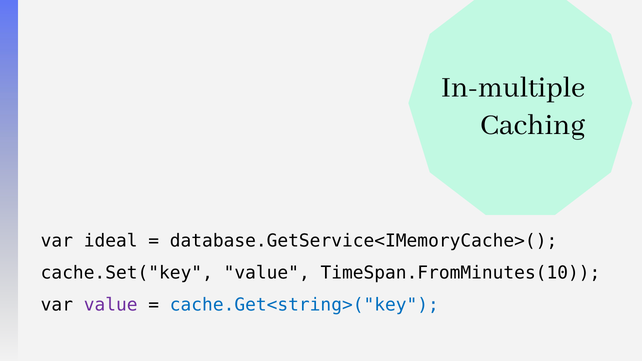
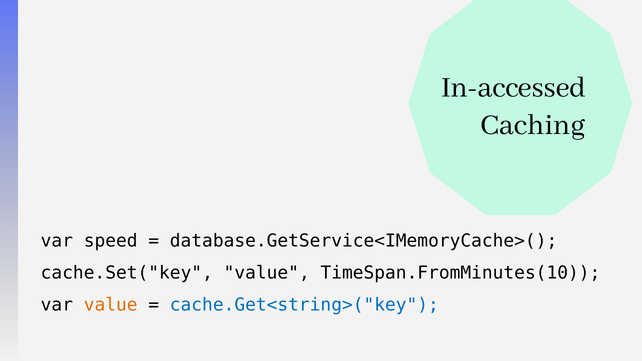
In-multiple: In-multiple -> In-accessed
ideal: ideal -> speed
value at (111, 305) colour: purple -> orange
